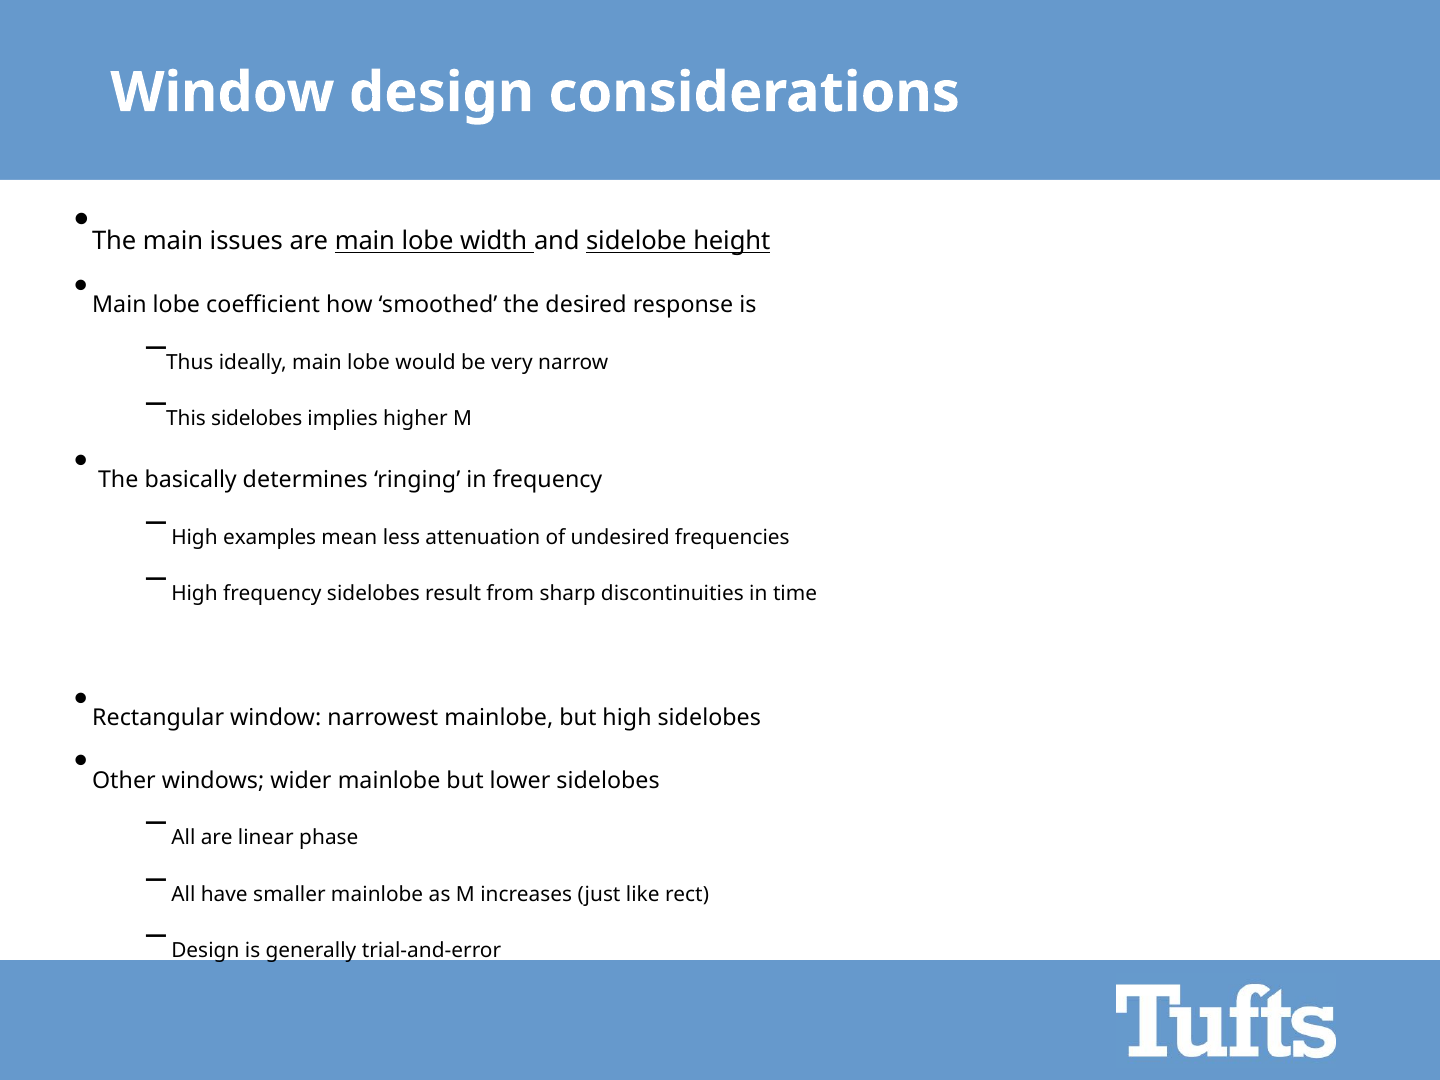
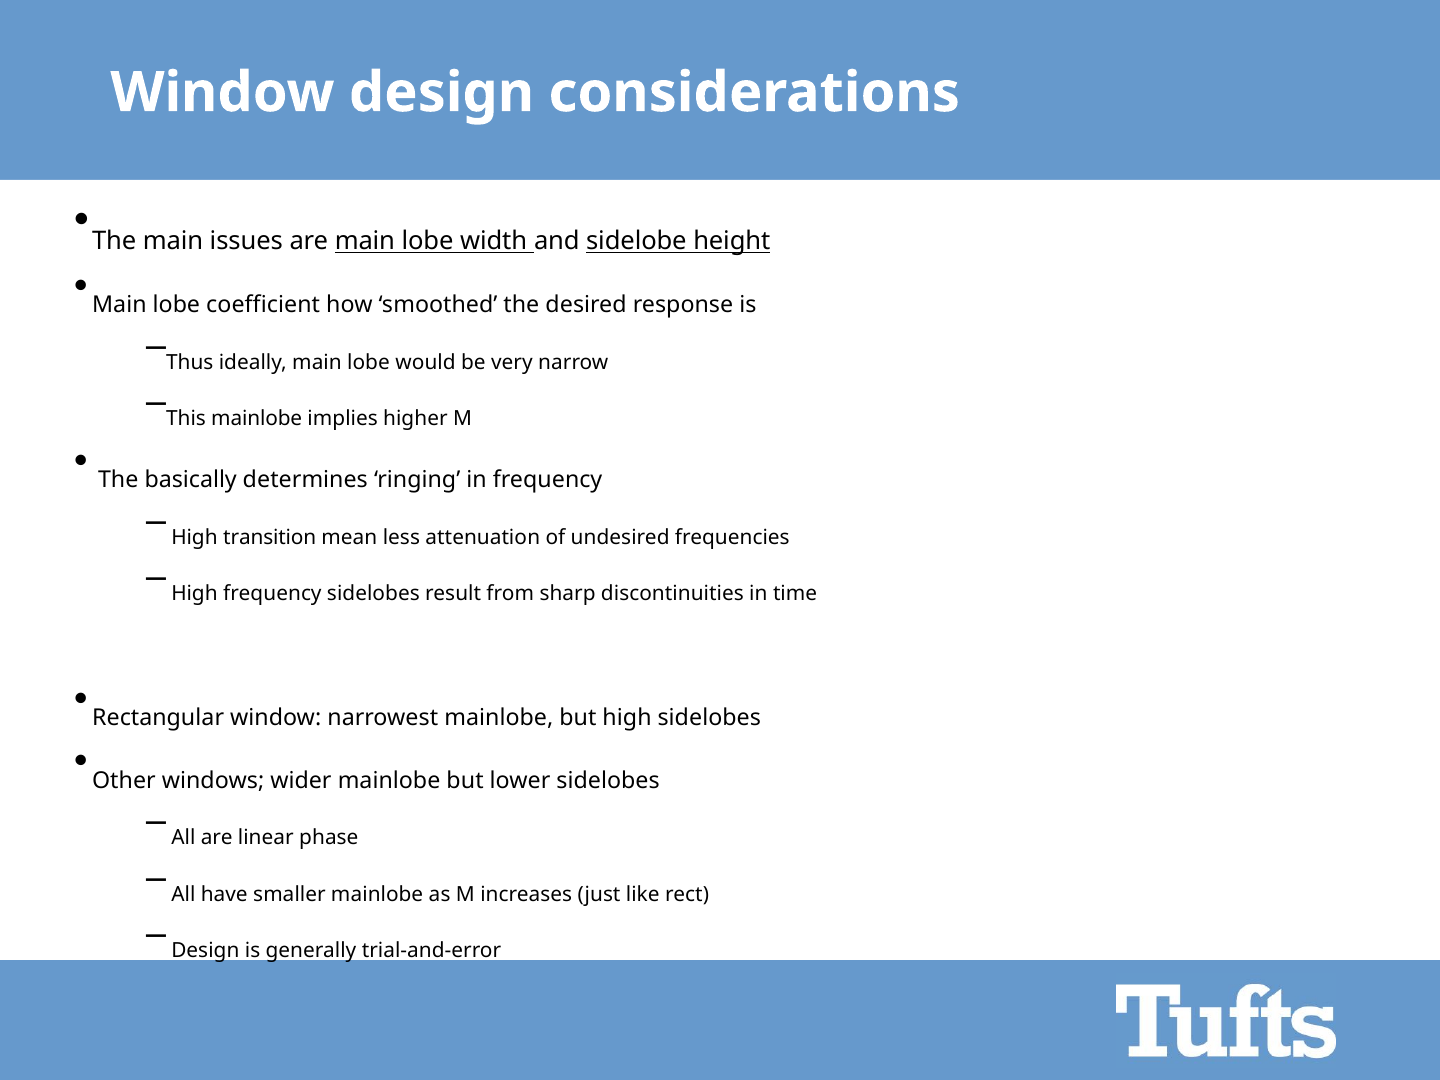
This sidelobes: sidelobes -> mainlobe
examples: examples -> transition
